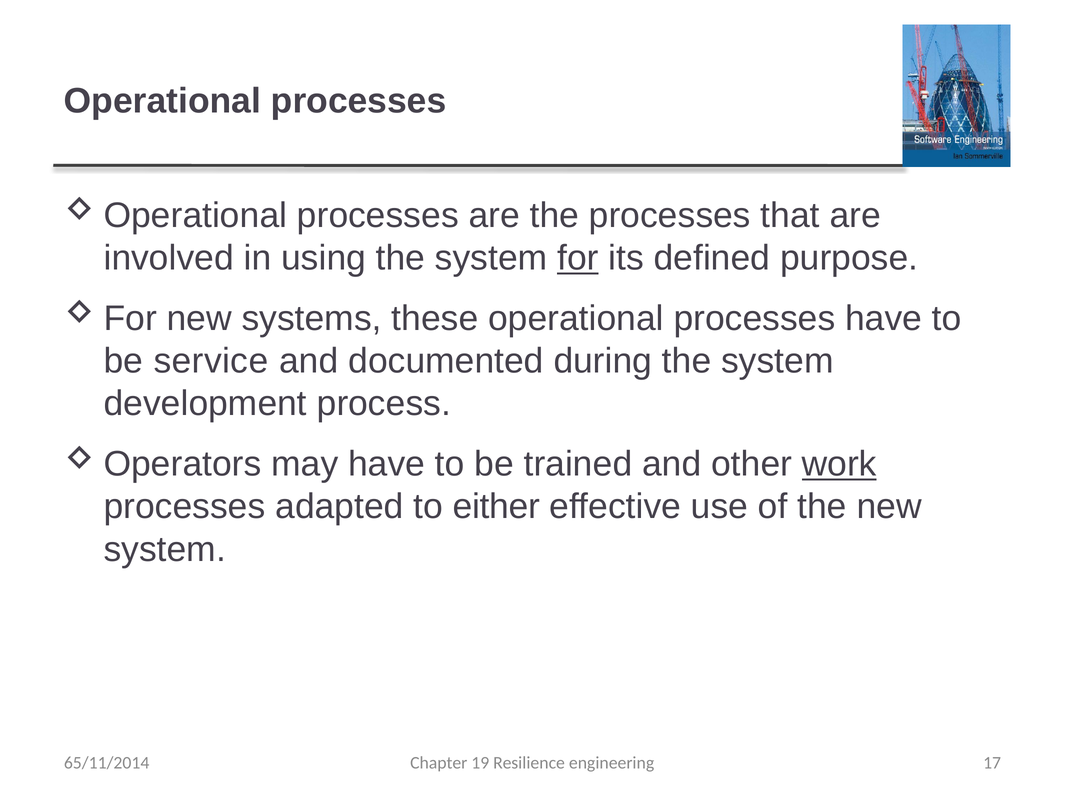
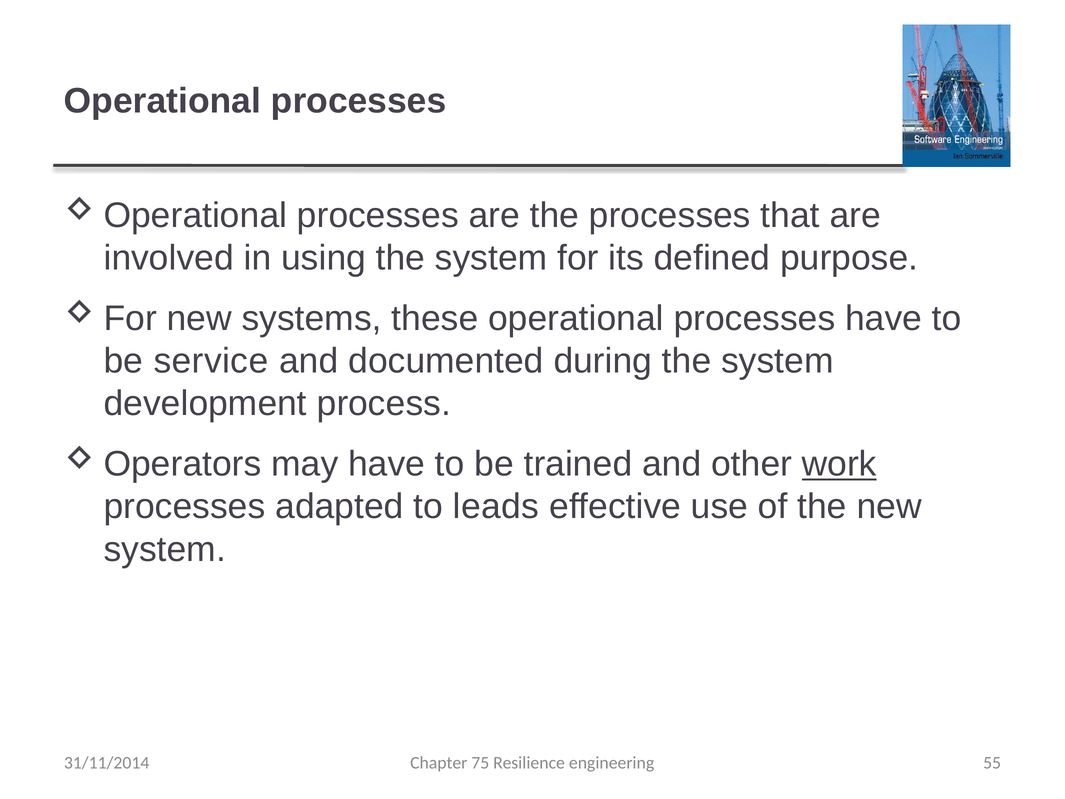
for underline: present -> none
either: either -> leads
19: 19 -> 75
17: 17 -> 55
65/11/2014: 65/11/2014 -> 31/11/2014
